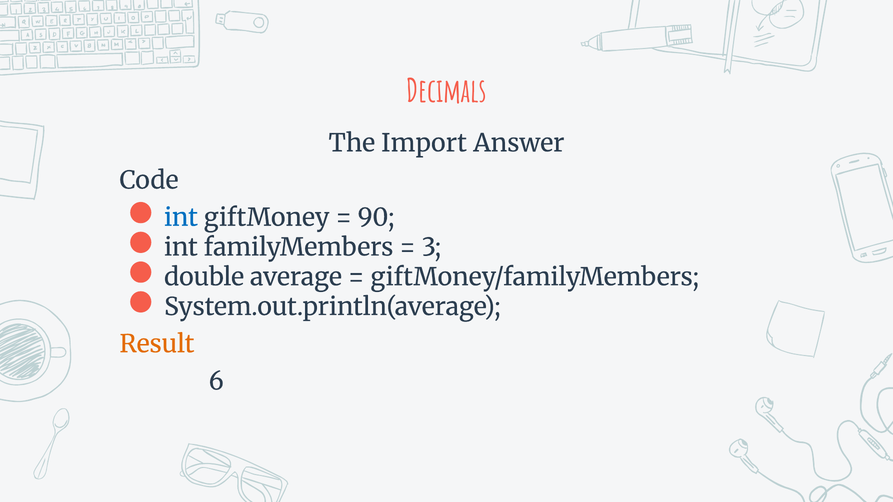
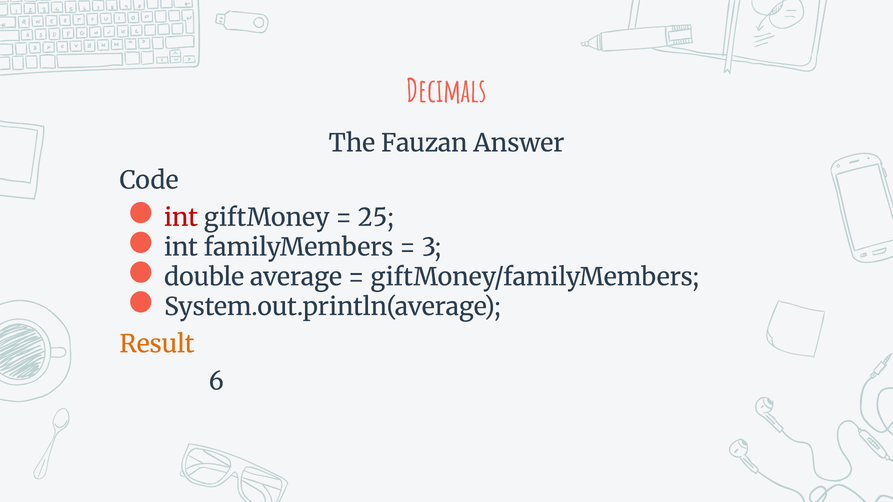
Import: Import -> Fauzan
int at (181, 218) colour: blue -> red
90: 90 -> 25
